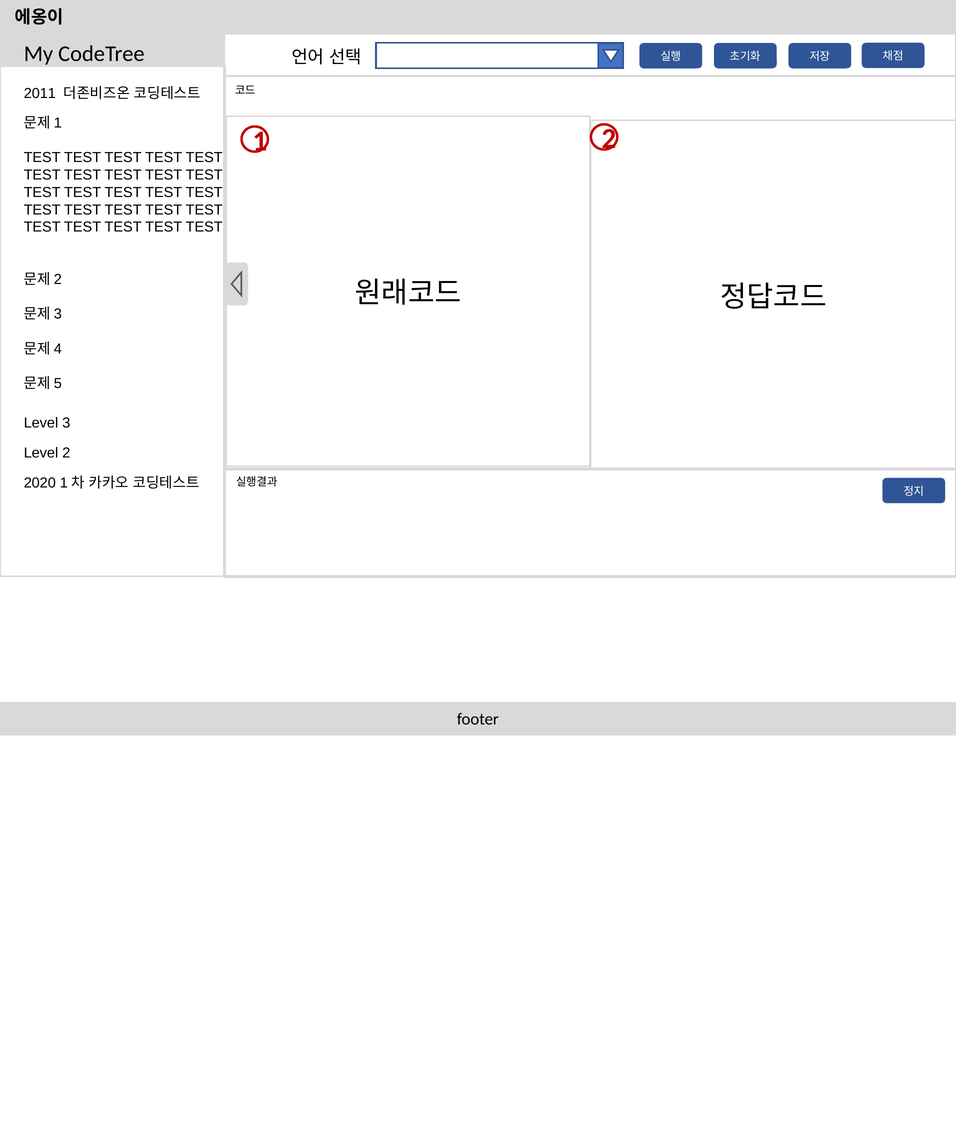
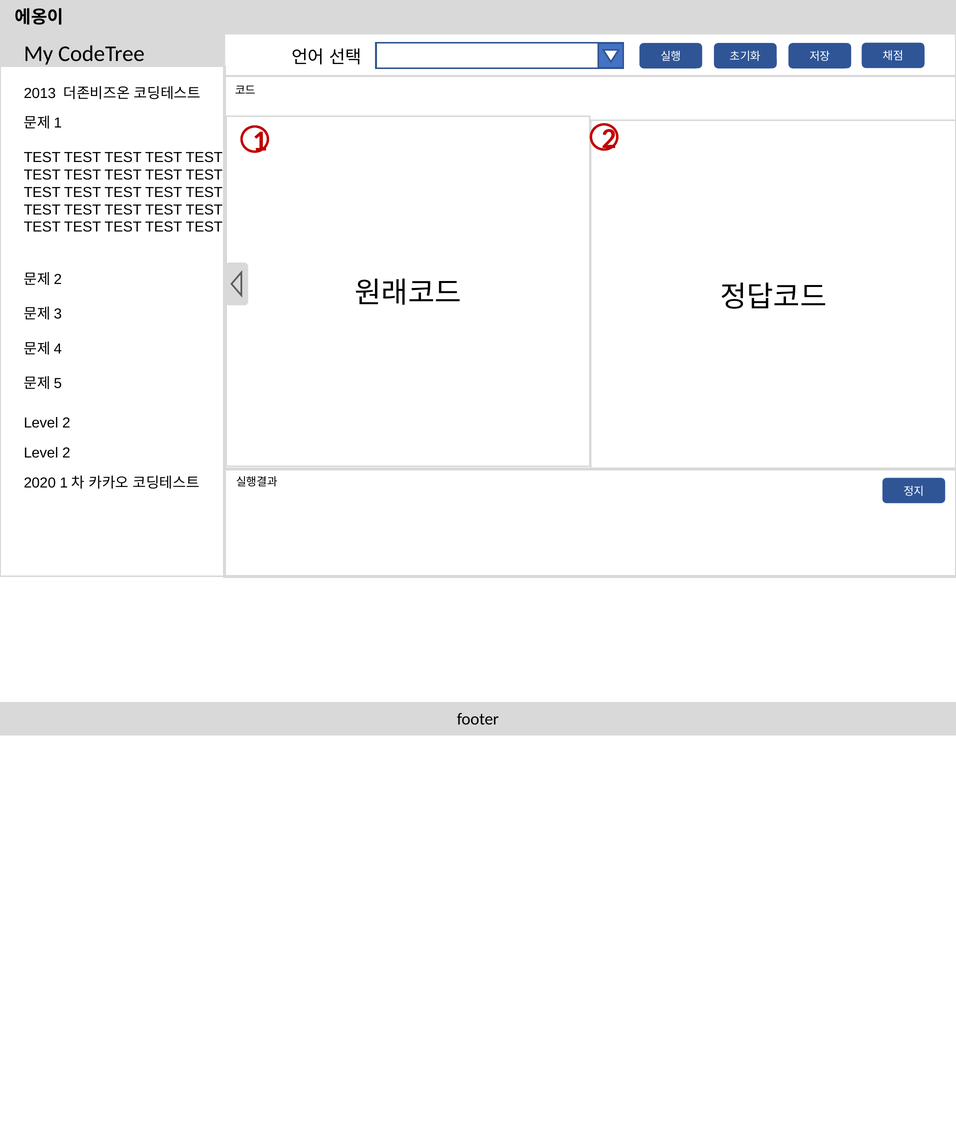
2011: 2011 -> 2013
3 at (66, 423): 3 -> 2
